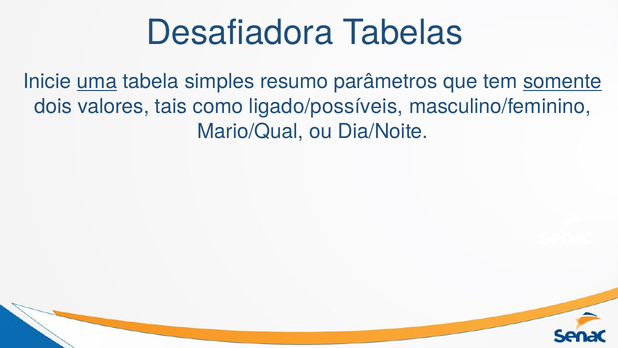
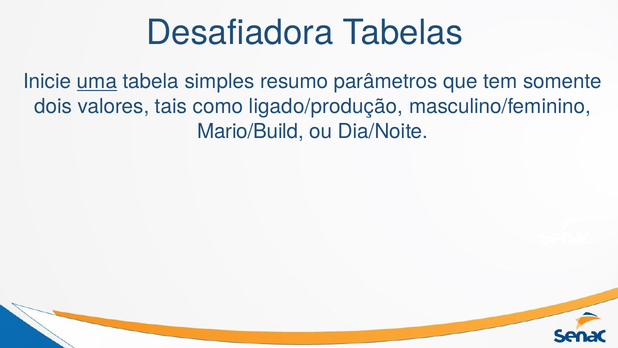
somente underline: present -> none
ligado/possíveis: ligado/possíveis -> ligado/produção
Mario/Qual: Mario/Qual -> Mario/Build
